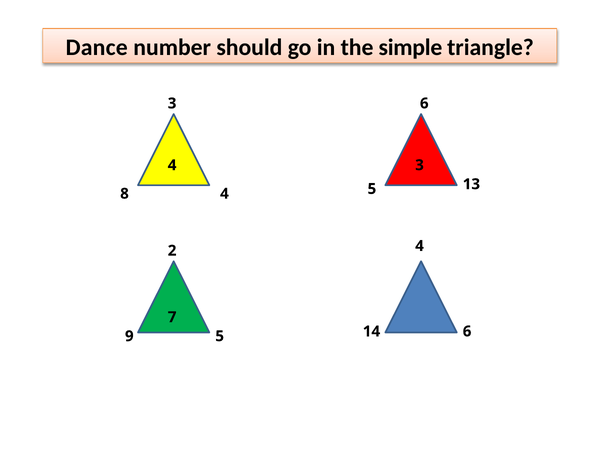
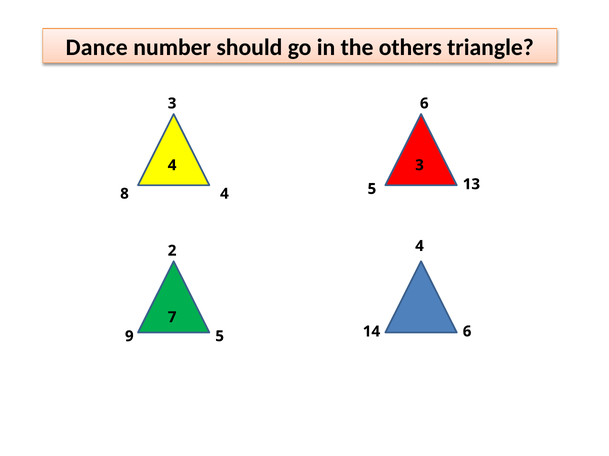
simple: simple -> others
